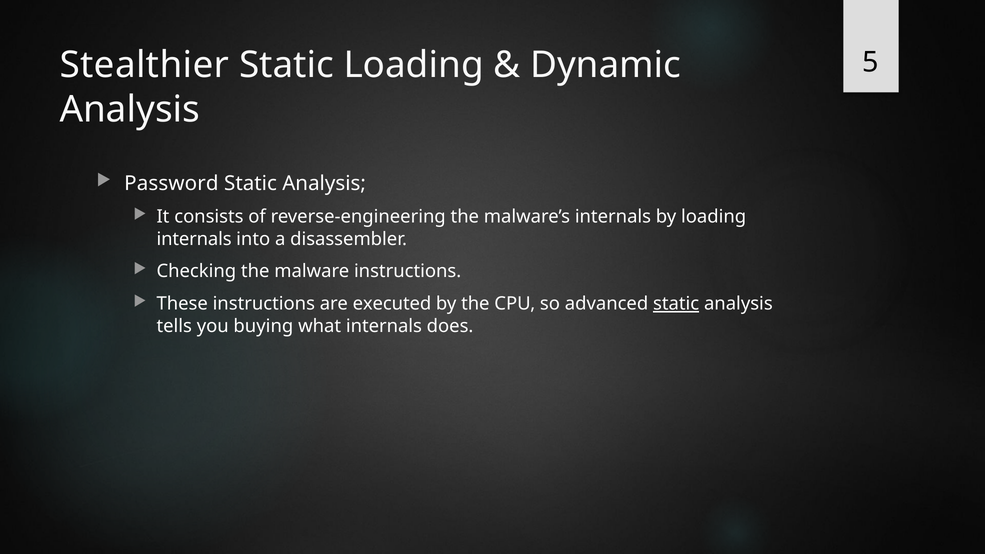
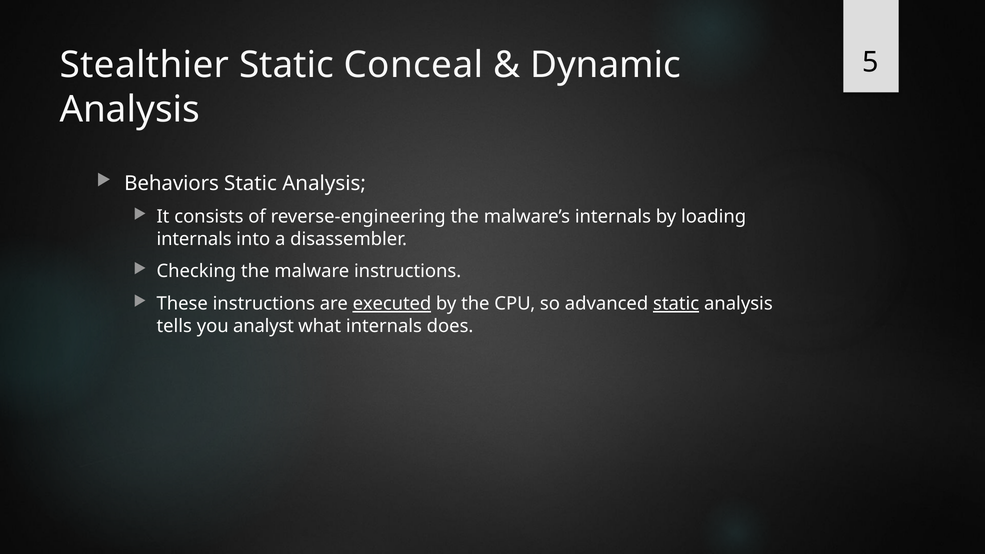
Static Loading: Loading -> Conceal
Password: Password -> Behaviors
executed underline: none -> present
buying: buying -> analyst
